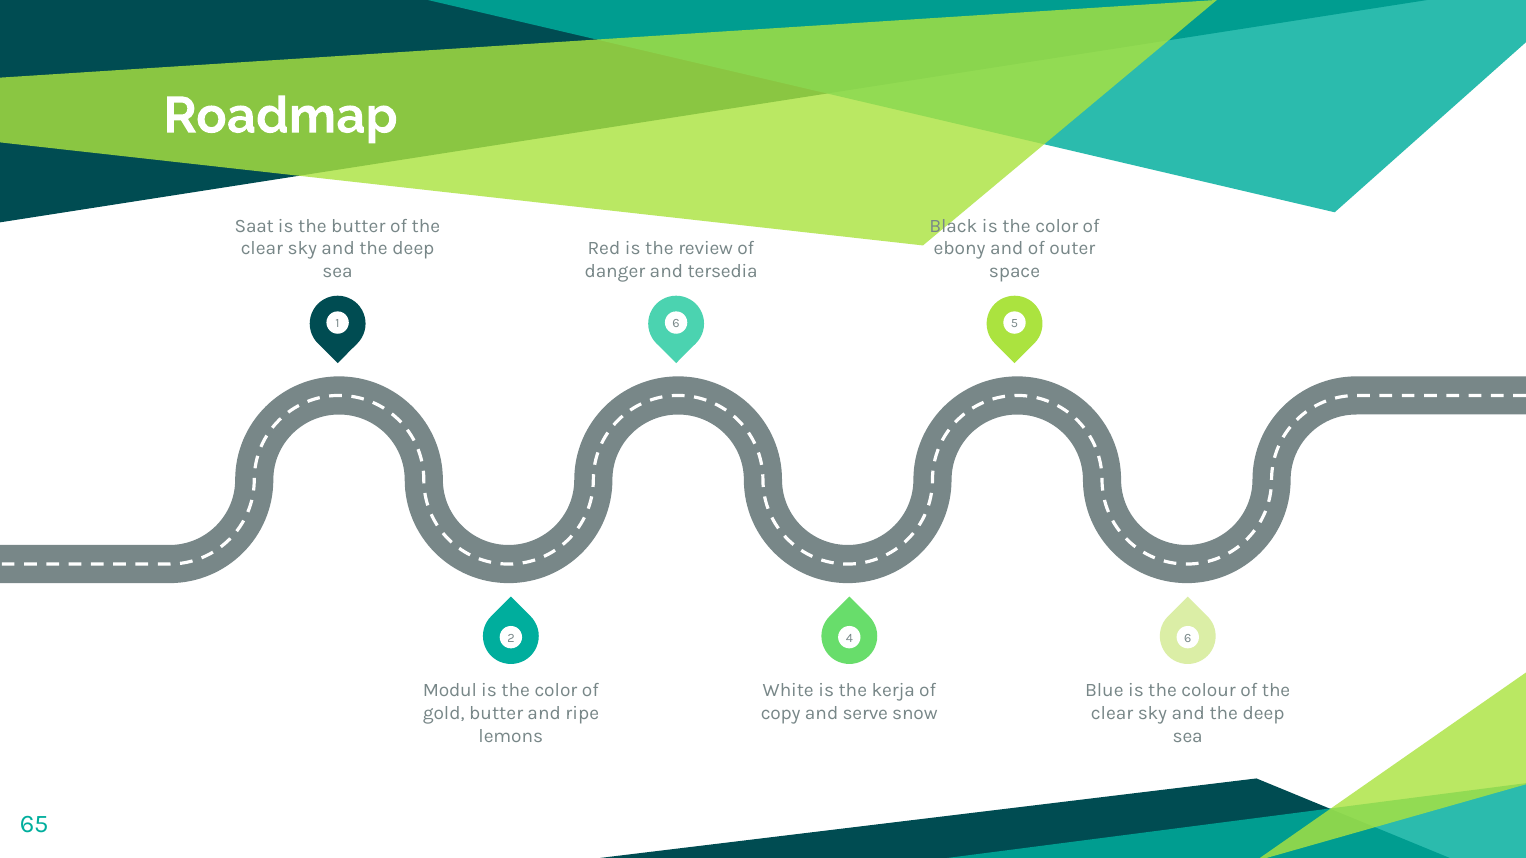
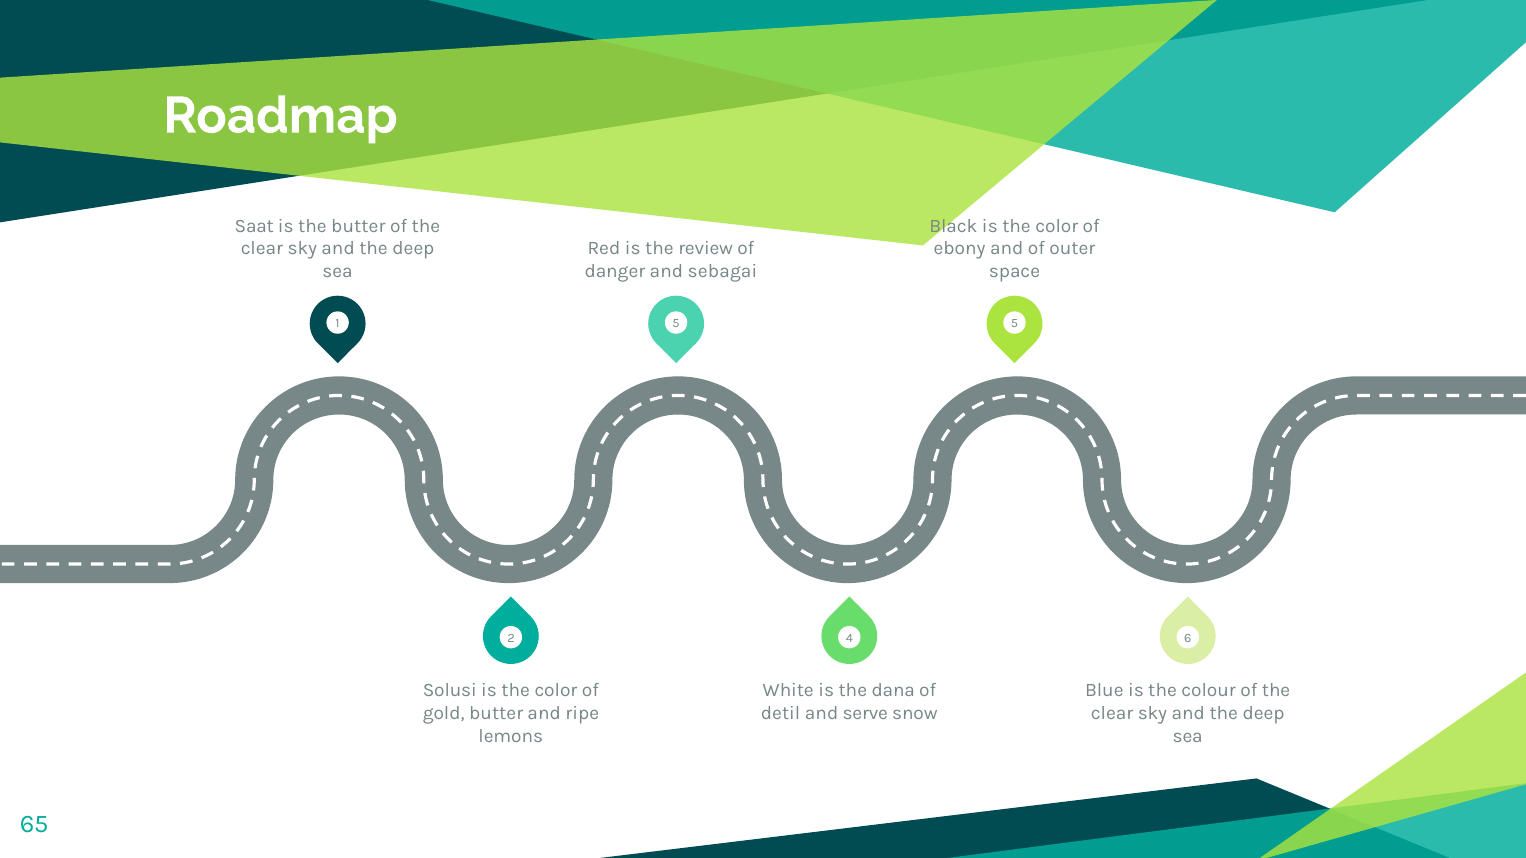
tersedia: tersedia -> sebagai
1 6: 6 -> 5
Modul: Modul -> Solusi
kerja: kerja -> dana
copy: copy -> detil
